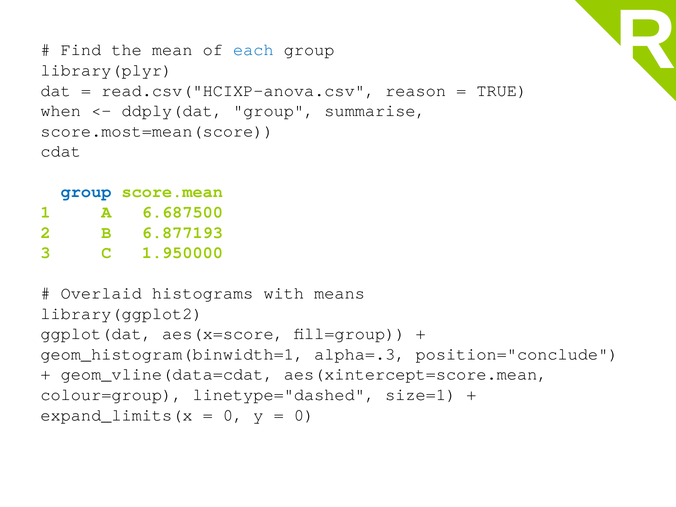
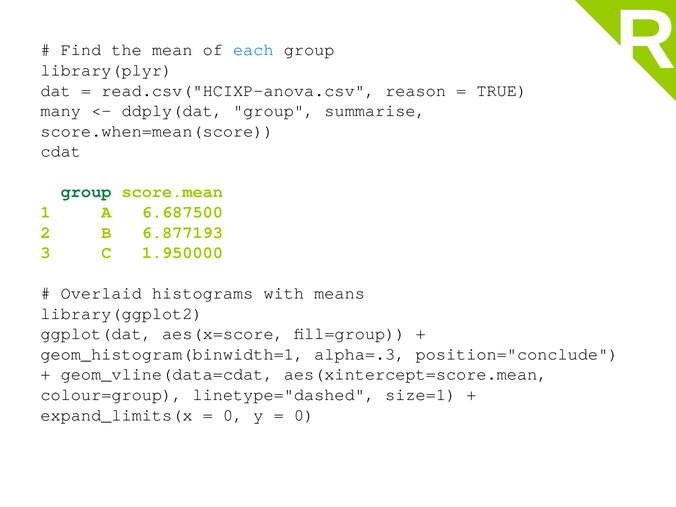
when: when -> many
score.most=mean(score: score.most=mean(score -> score.when=mean(score
group at (86, 192) colour: blue -> green
